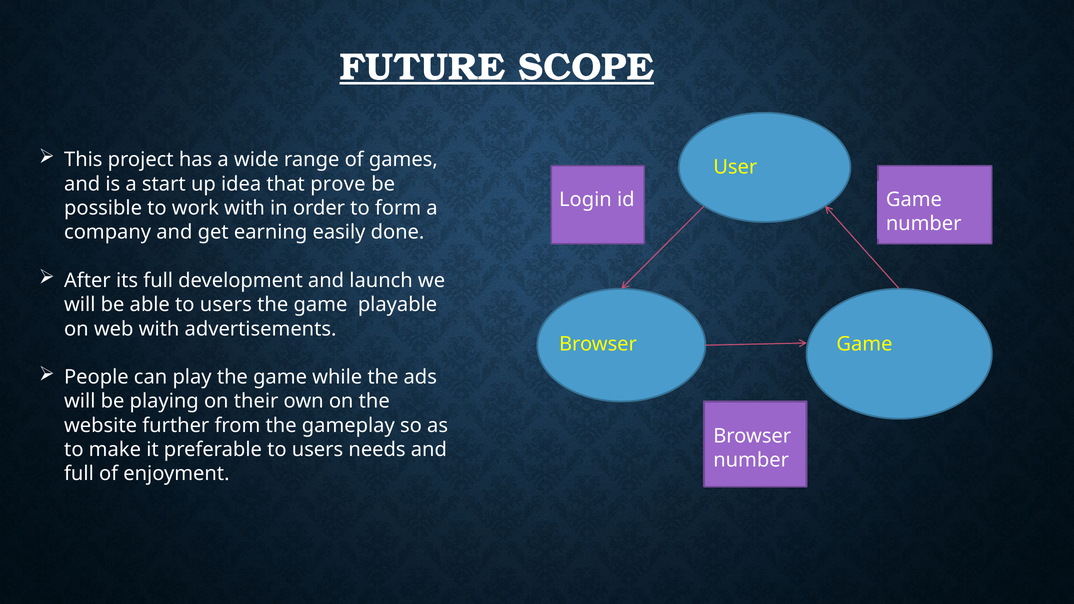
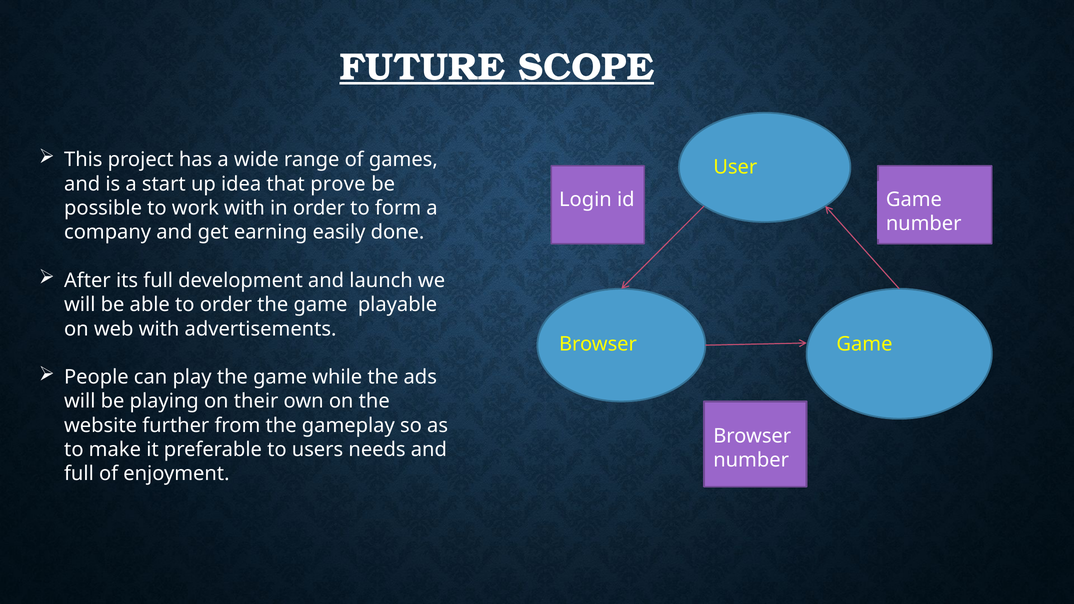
able to users: users -> order
